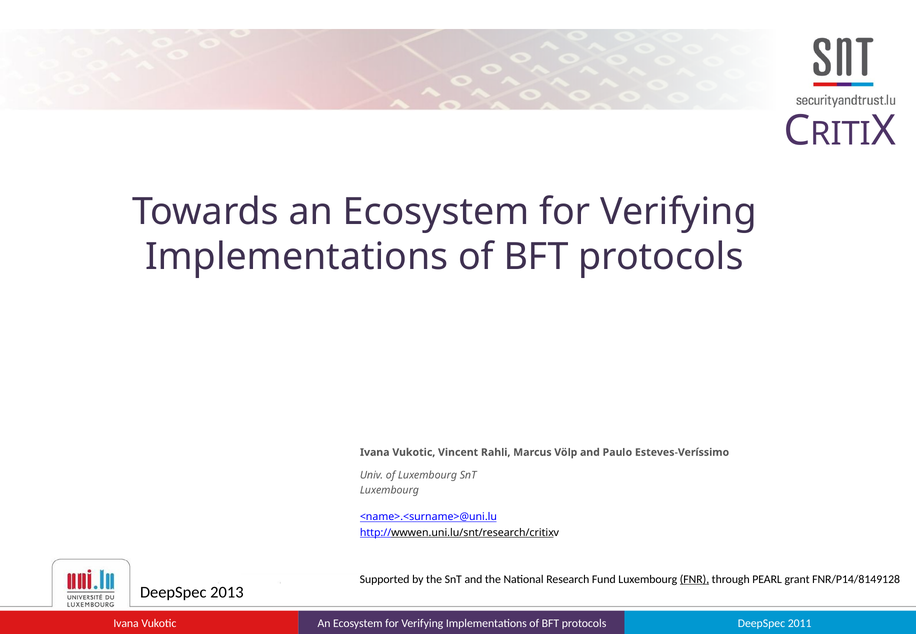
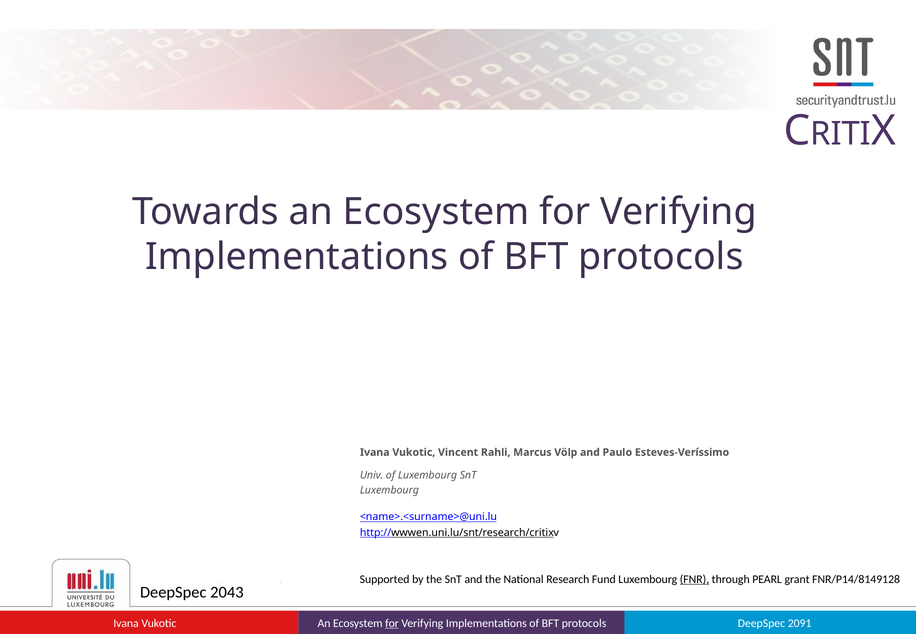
2013: 2013 -> 2043
for at (392, 623) underline: none -> present
2011: 2011 -> 2091
